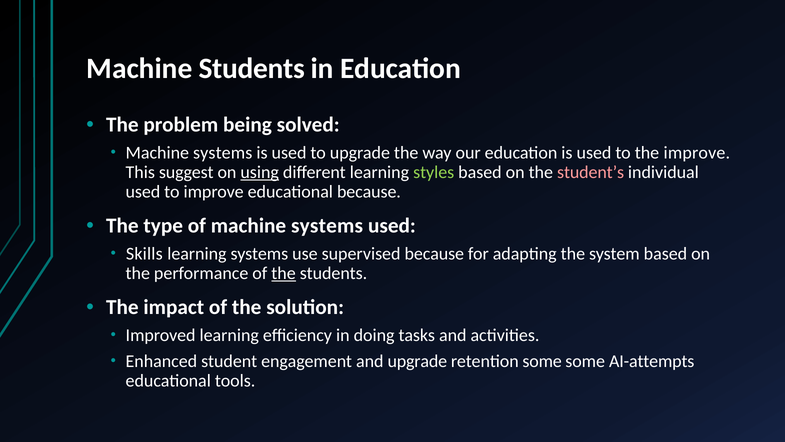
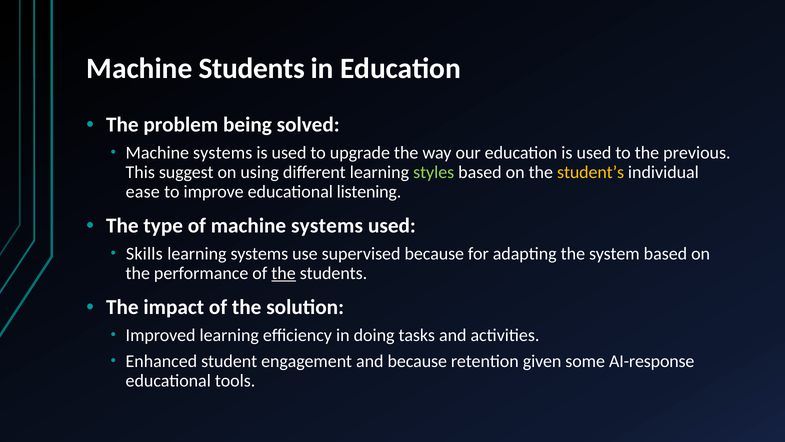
the improve: improve -> previous
using underline: present -> none
student’s colour: pink -> yellow
used at (143, 191): used -> ease
educational because: because -> listening
and upgrade: upgrade -> because
retention some: some -> given
AI-attempts: AI-attempts -> AI-response
